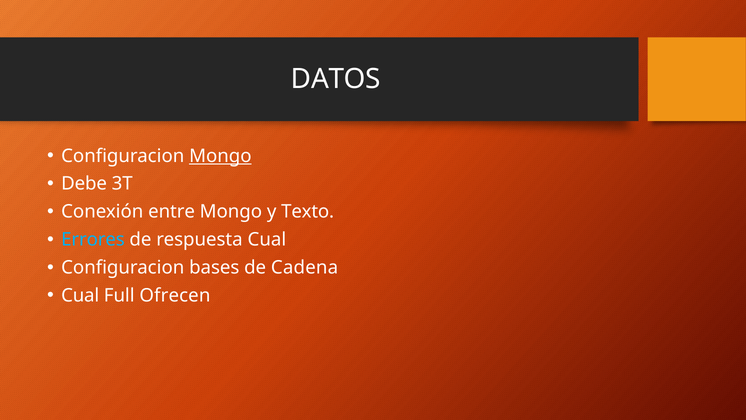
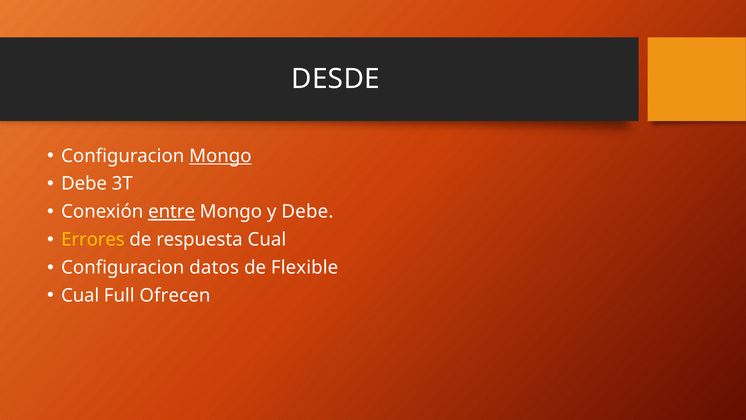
DATOS: DATOS -> DESDE
entre underline: none -> present
y Texto: Texto -> Debe
Errores colour: light blue -> yellow
bases: bases -> datos
Cadena: Cadena -> Flexible
